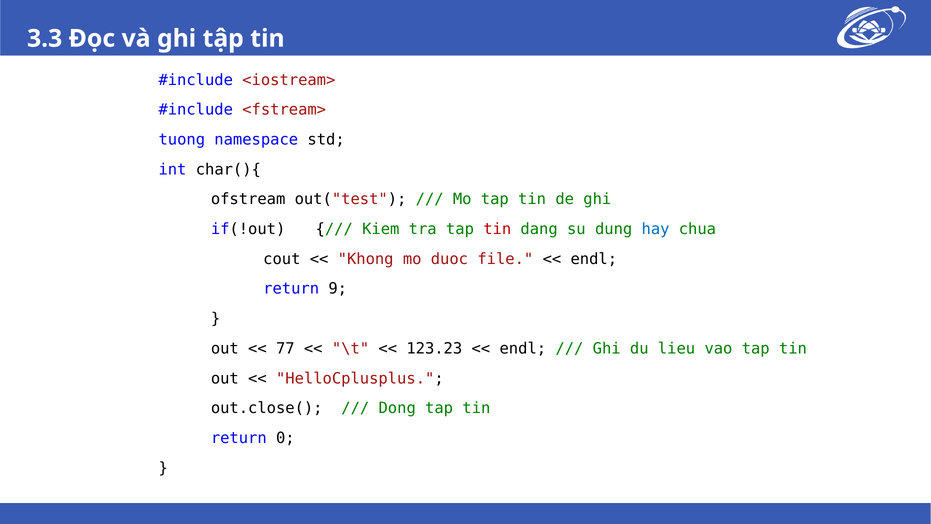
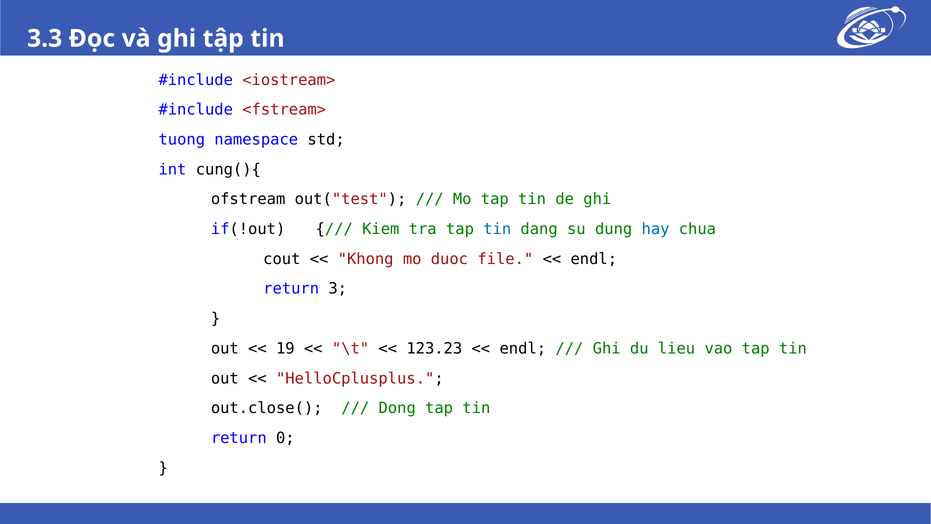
char(){: char(){ -> cung(){
tin at (497, 229) colour: red -> blue
9: 9 -> 3
77: 77 -> 19
